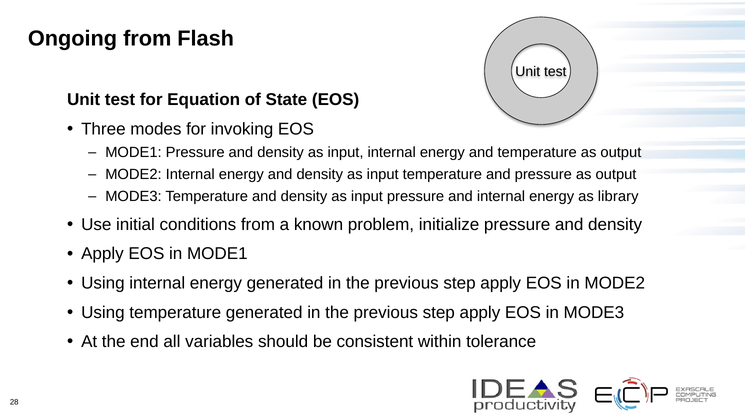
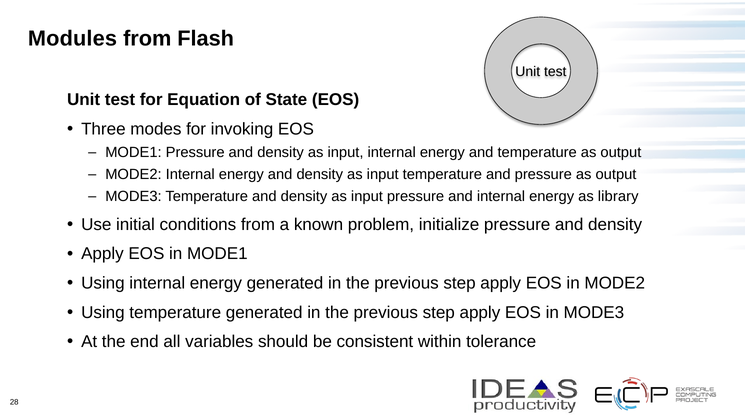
Ongoing: Ongoing -> Modules
